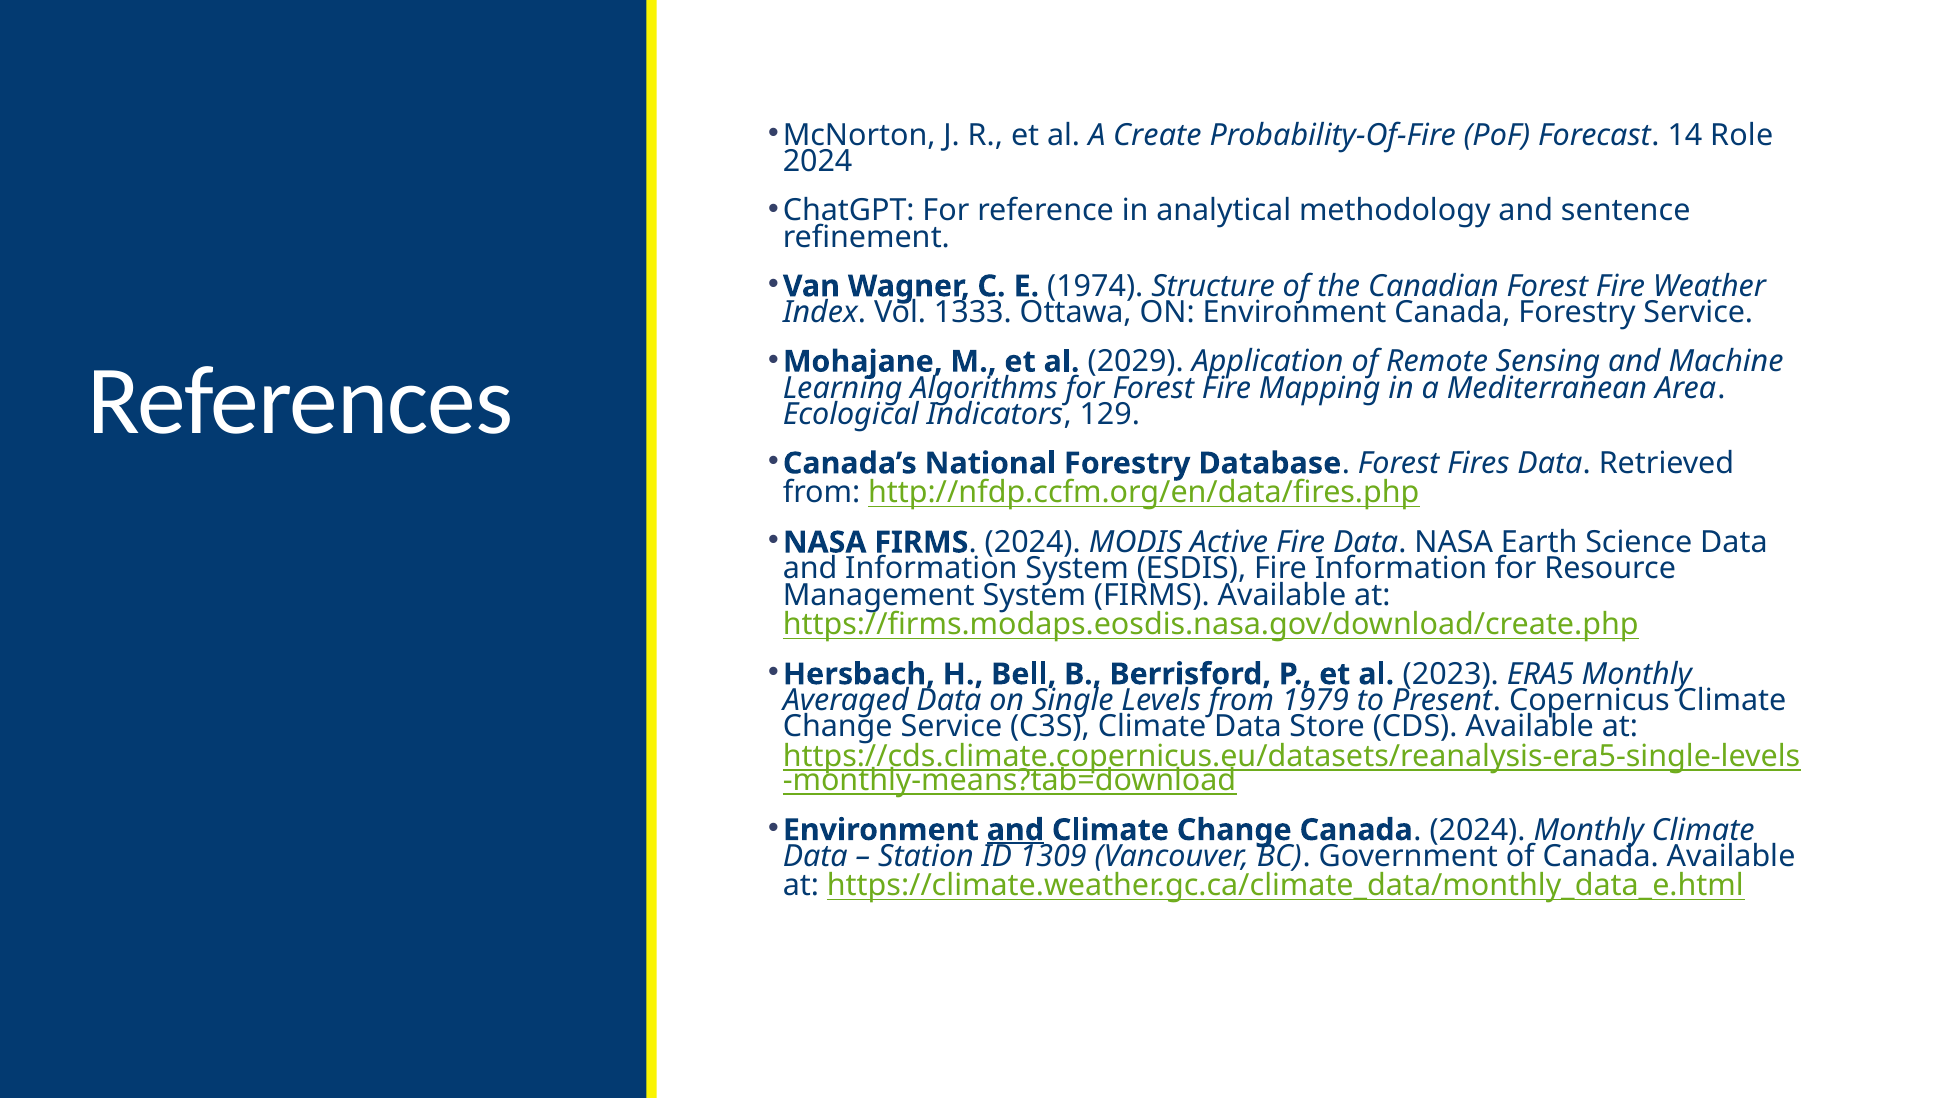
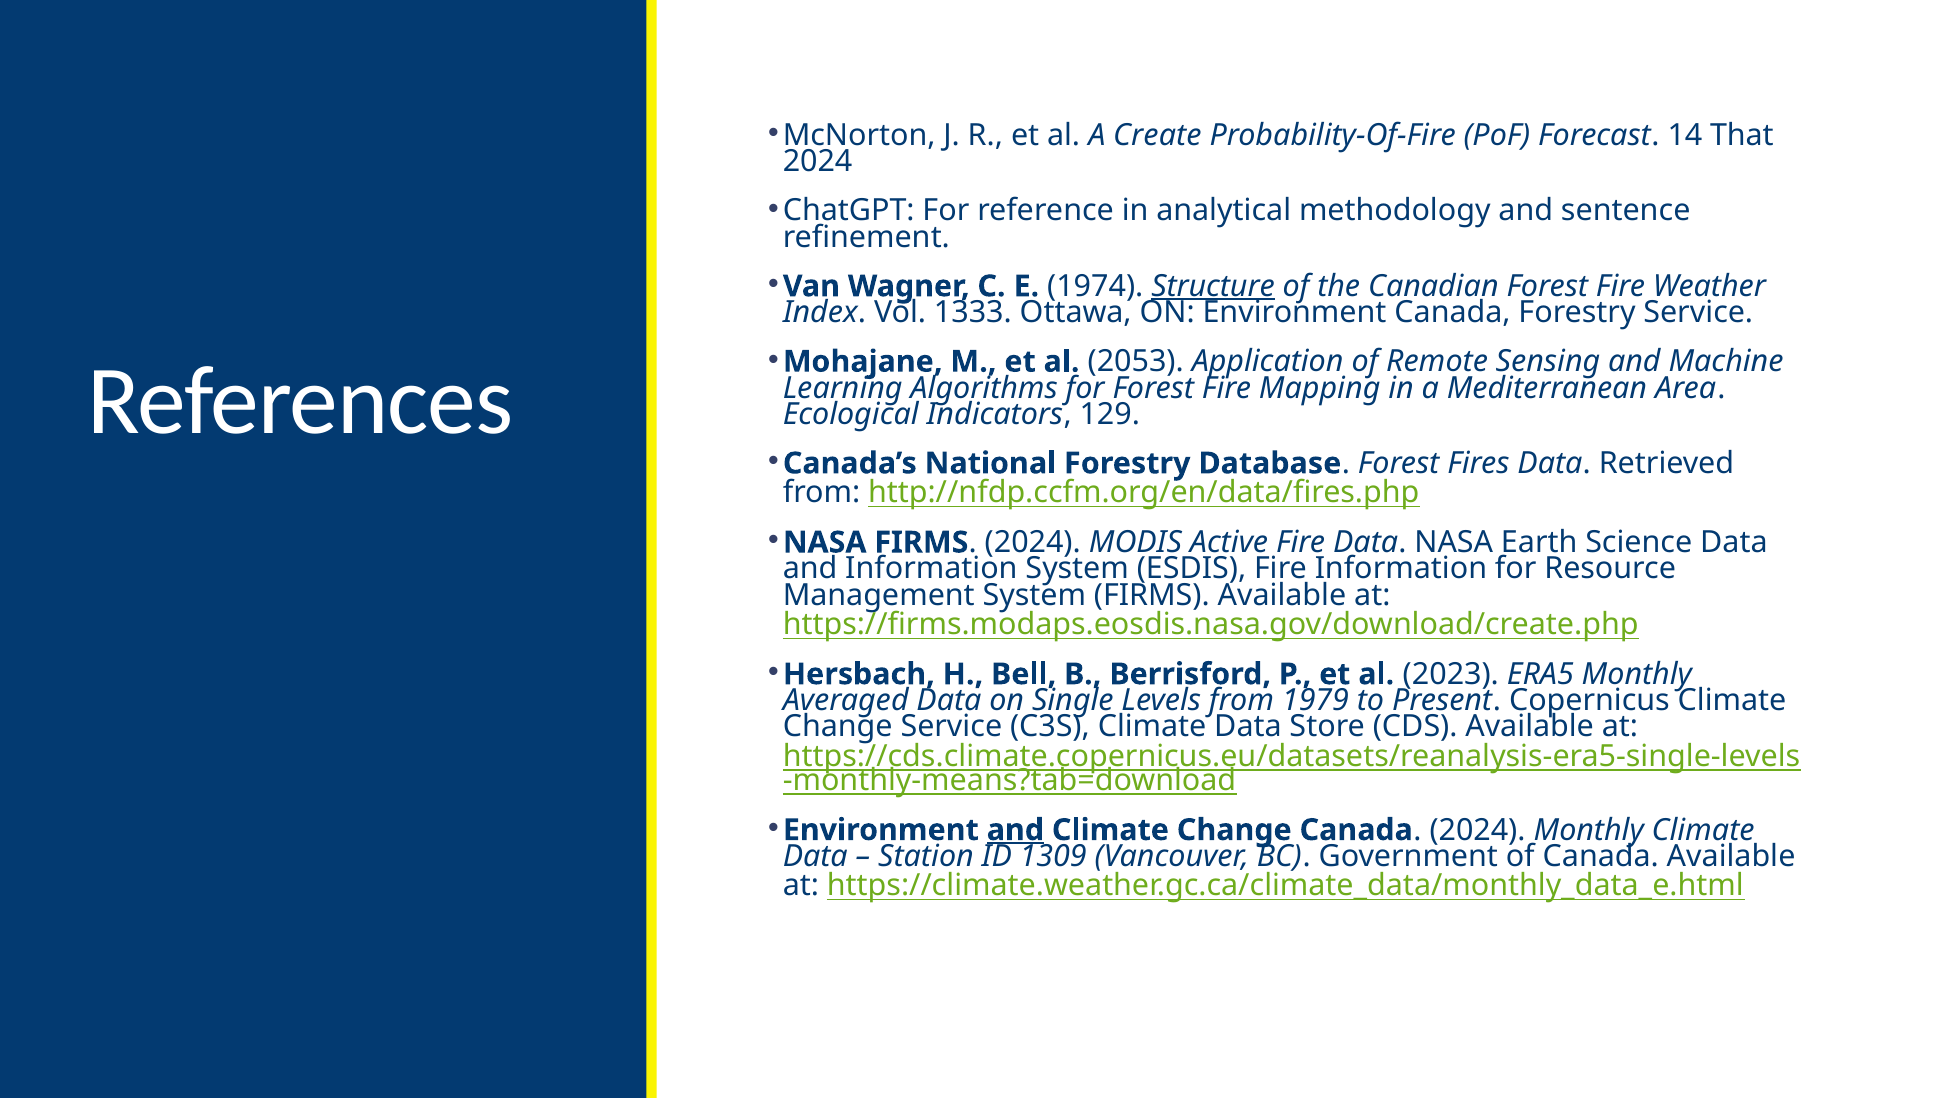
Role: Role -> That
Structure underline: none -> present
2029: 2029 -> 2053
